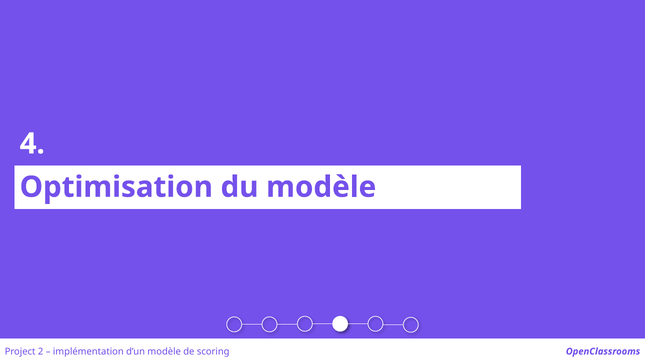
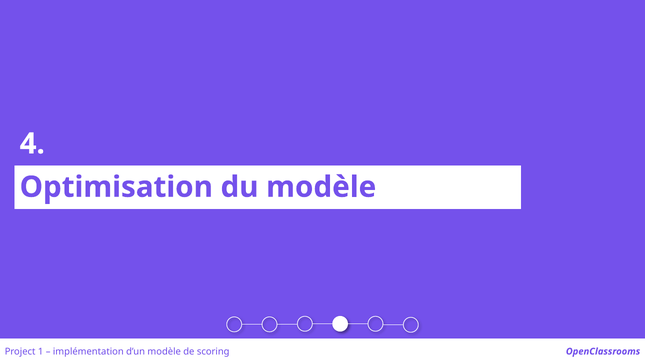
2: 2 -> 1
